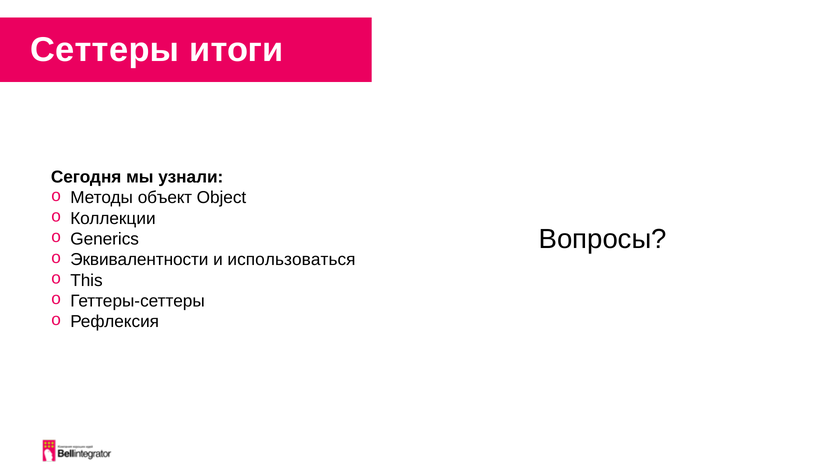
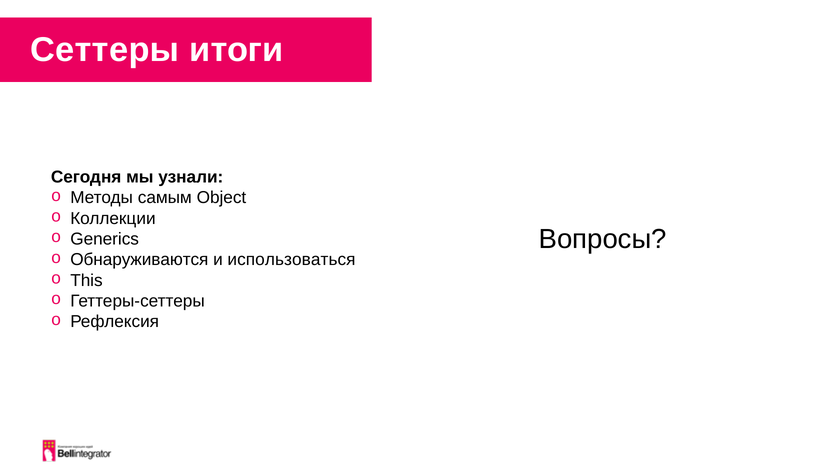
объект: объект -> самым
Эквивалентности: Эквивалентности -> Обнаруживаются
